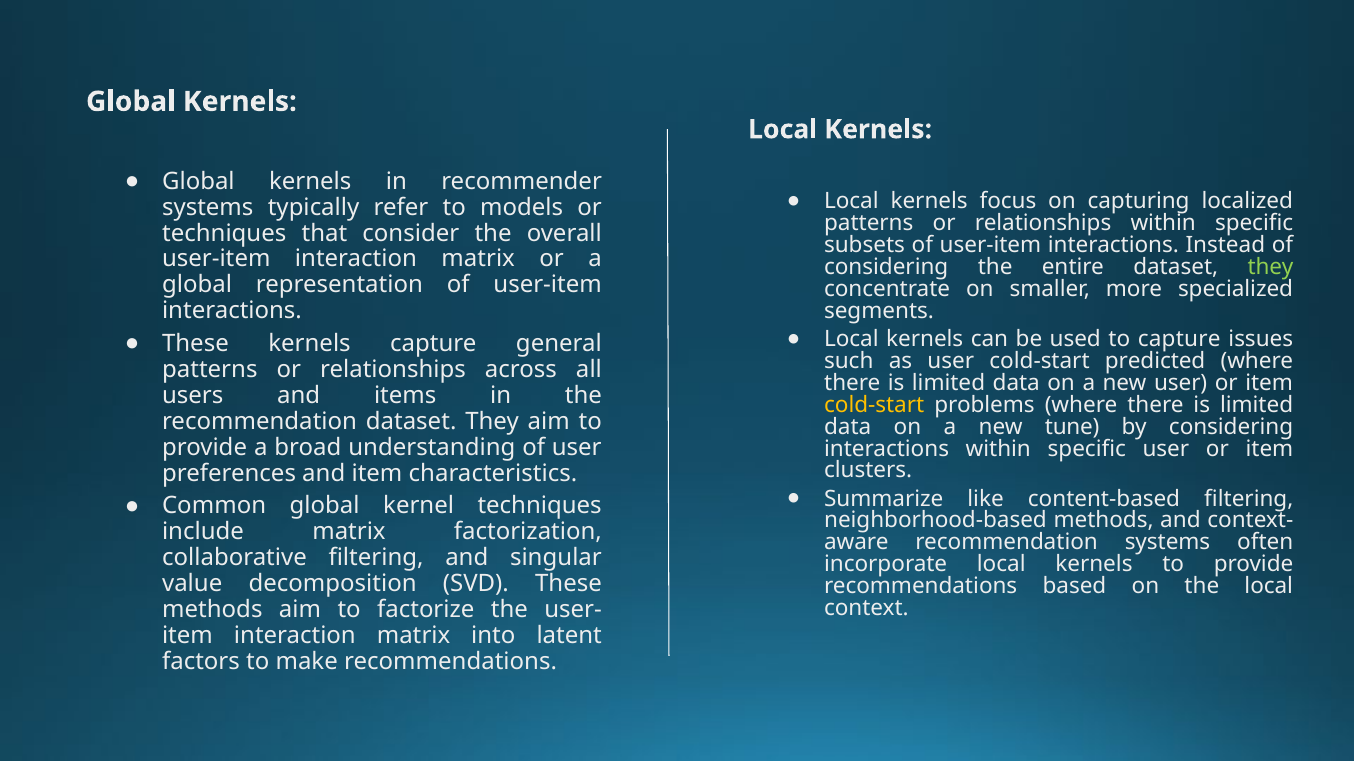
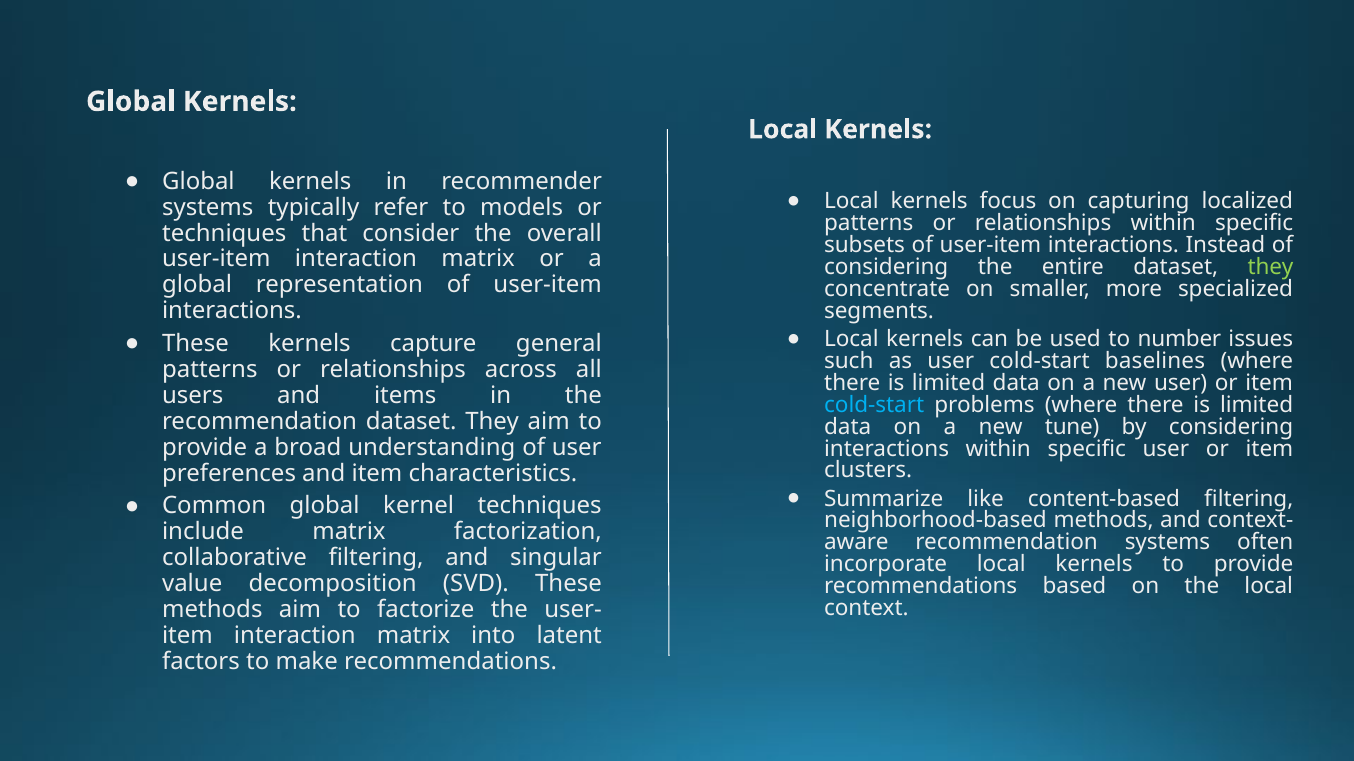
to capture: capture -> number
predicted: predicted -> baselines
cold-start at (874, 405) colour: yellow -> light blue
